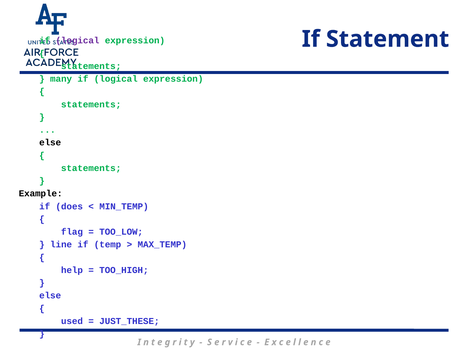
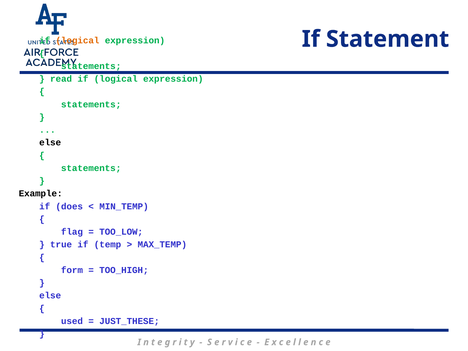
logical at (77, 41) colour: purple -> orange
many: many -> read
line: line -> true
help: help -> form
